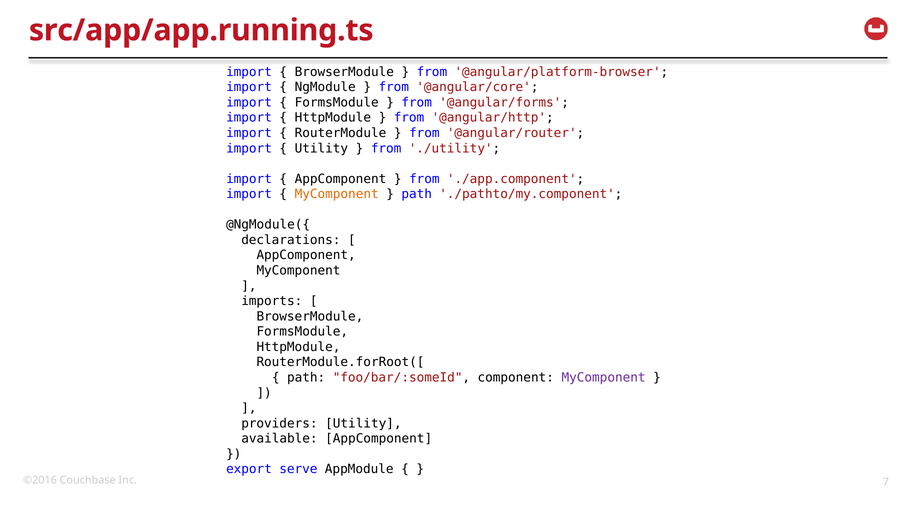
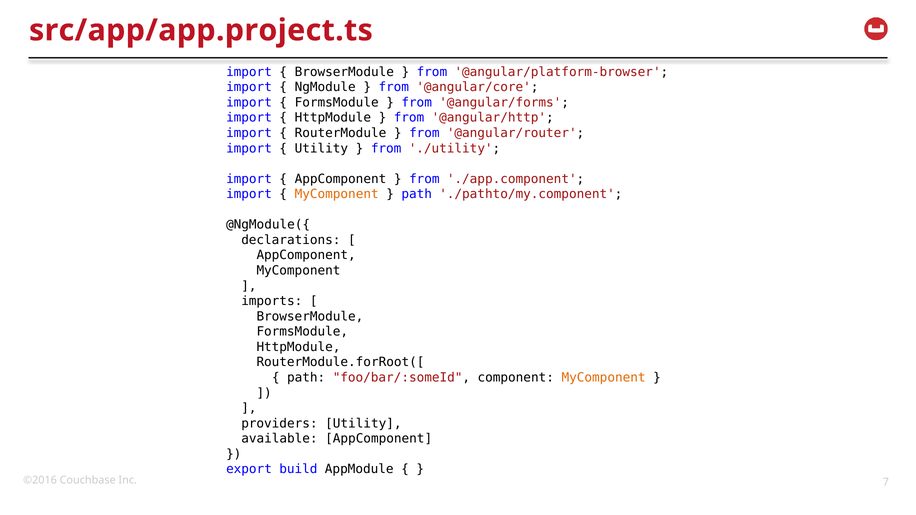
src/app/app.running.ts: src/app/app.running.ts -> src/app/app.project.ts
MyComponent at (604, 378) colour: purple -> orange
serve: serve -> build
